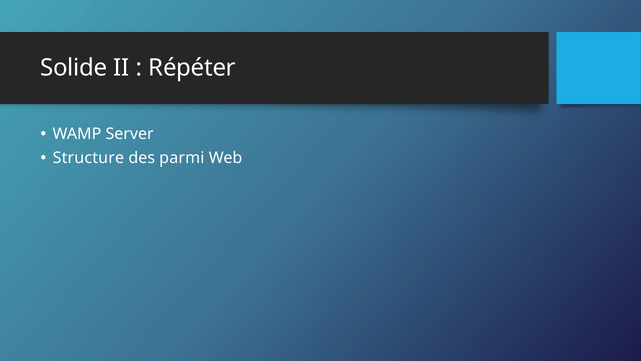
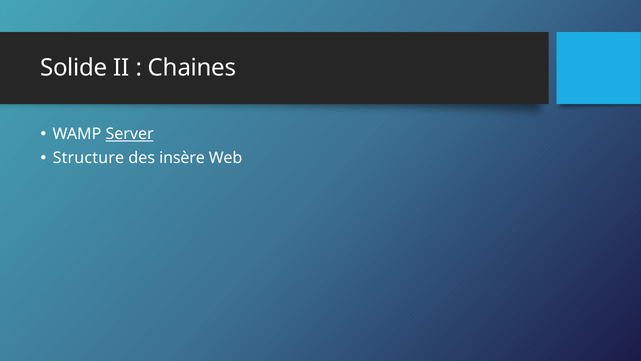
Répéter: Répéter -> Chaines
Server underline: none -> present
parmi: parmi -> insère
